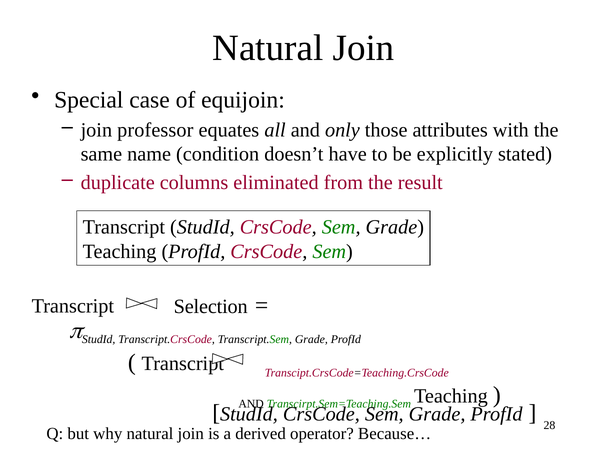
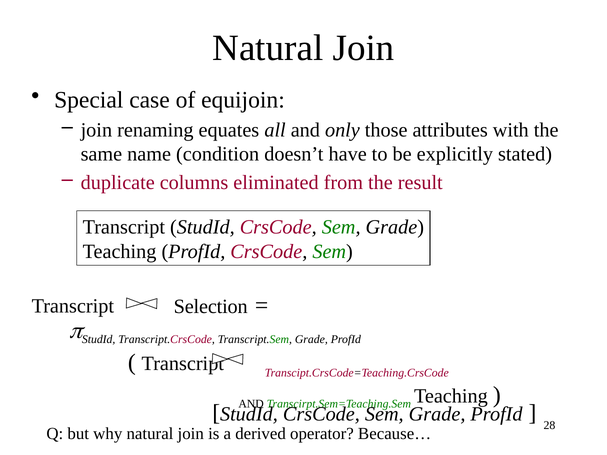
professor: professor -> renaming
